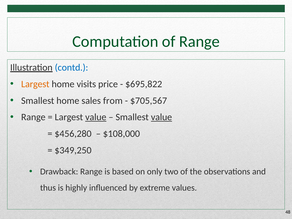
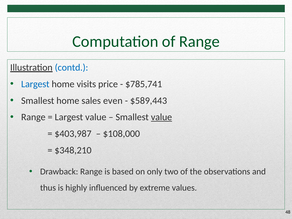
Largest at (35, 84) colour: orange -> blue
$695,822: $695,822 -> $785,741
from: from -> even
$705,567: $705,567 -> $589,443
value at (96, 117) underline: present -> none
$456,280: $456,280 -> $403,987
$349,250: $349,250 -> $348,210
